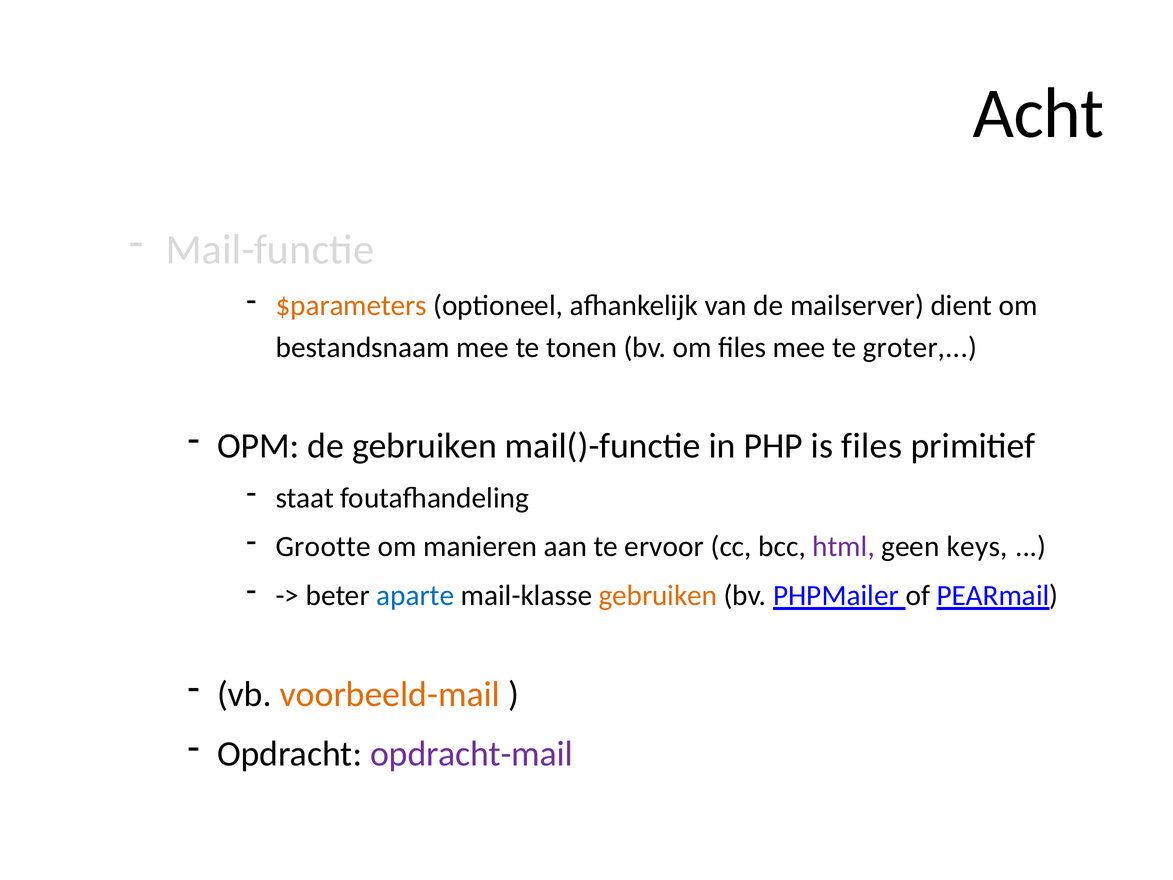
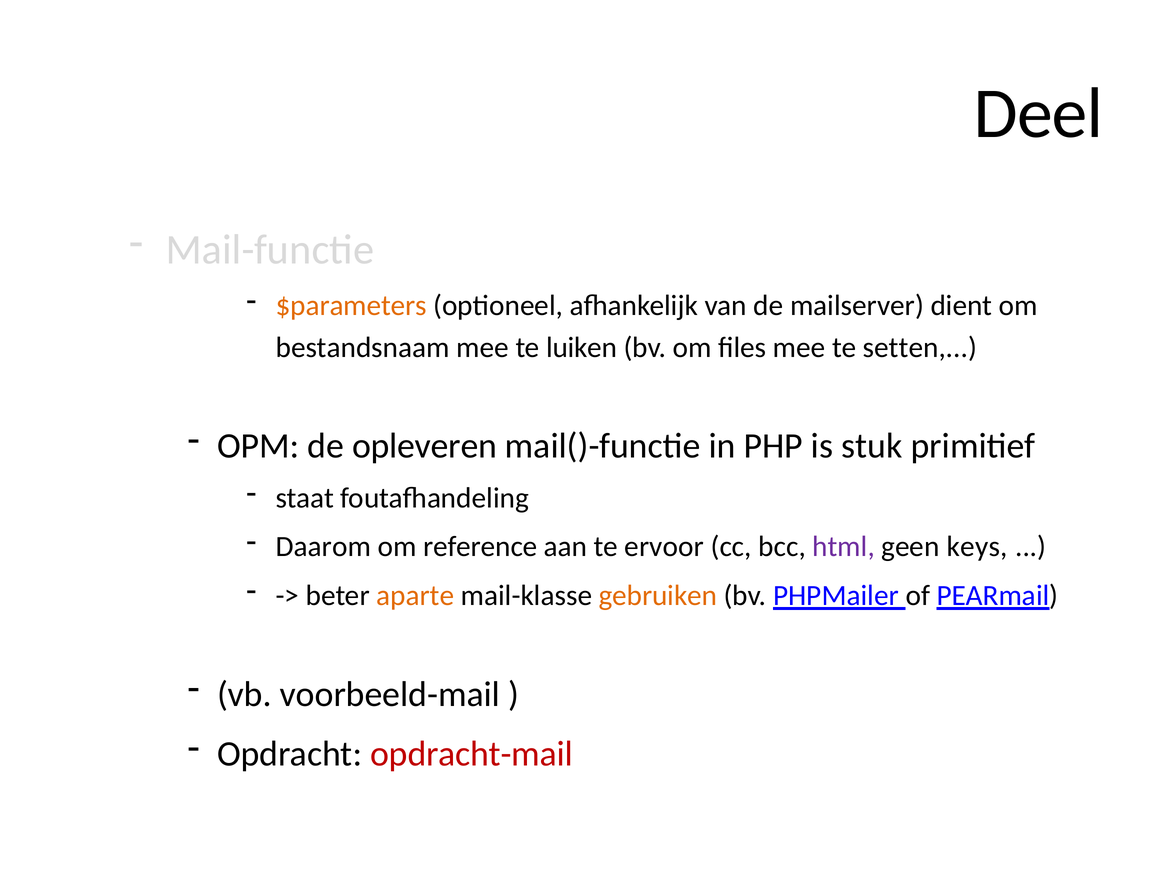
Acht: Acht -> Deel
tonen: tonen -> luiken
groter: groter -> setten
de gebruiken: gebruiken -> opleveren
is files: files -> stuk
Grootte: Grootte -> Daarom
manieren: manieren -> reference
aparte colour: blue -> orange
voorbeeld-mail colour: orange -> black
opdracht-mail colour: purple -> red
